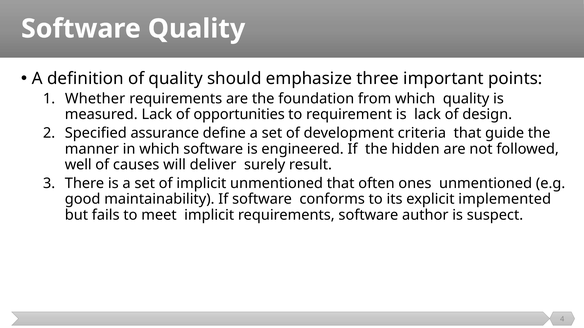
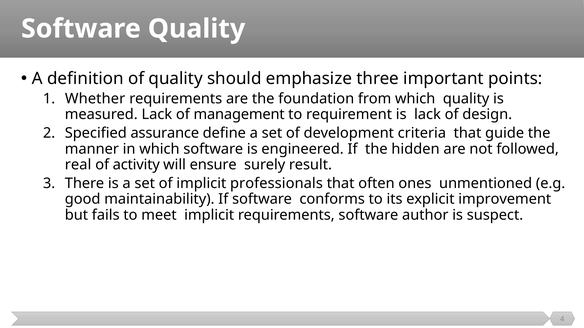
opportunities: opportunities -> management
well: well -> real
causes: causes -> activity
deliver: deliver -> ensure
implicit unmentioned: unmentioned -> professionals
implemented: implemented -> improvement
